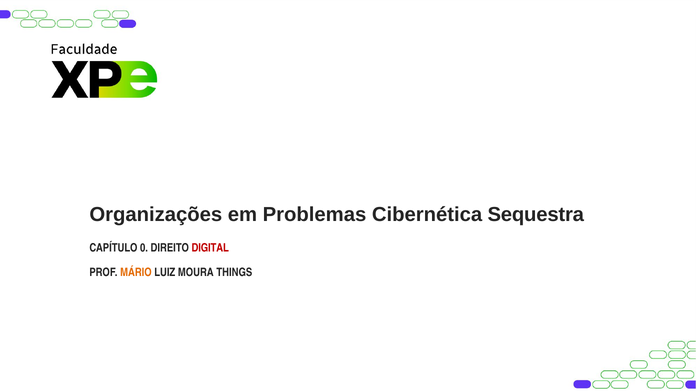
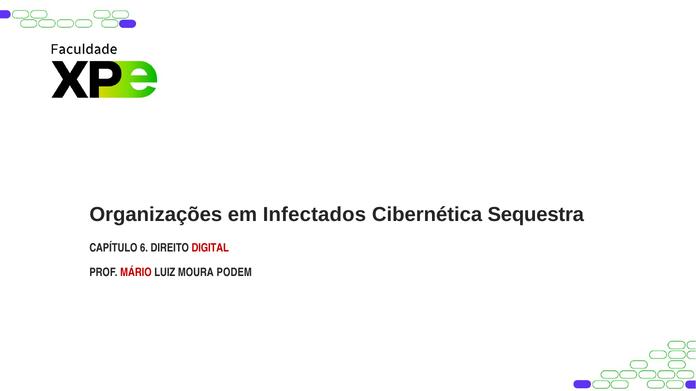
Problemas: Problemas -> Infectados
0: 0 -> 6
MÁRIO colour: orange -> red
THINGS: THINGS -> PODEM
